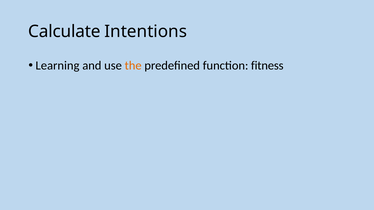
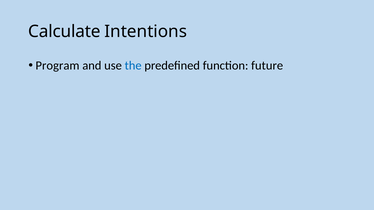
Learning: Learning -> Program
the colour: orange -> blue
fitness: fitness -> future
